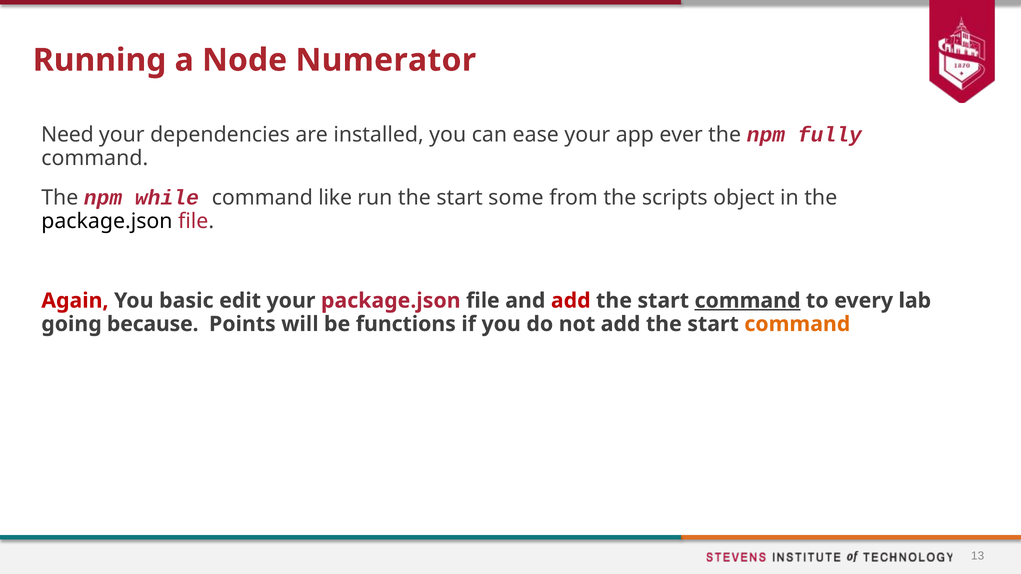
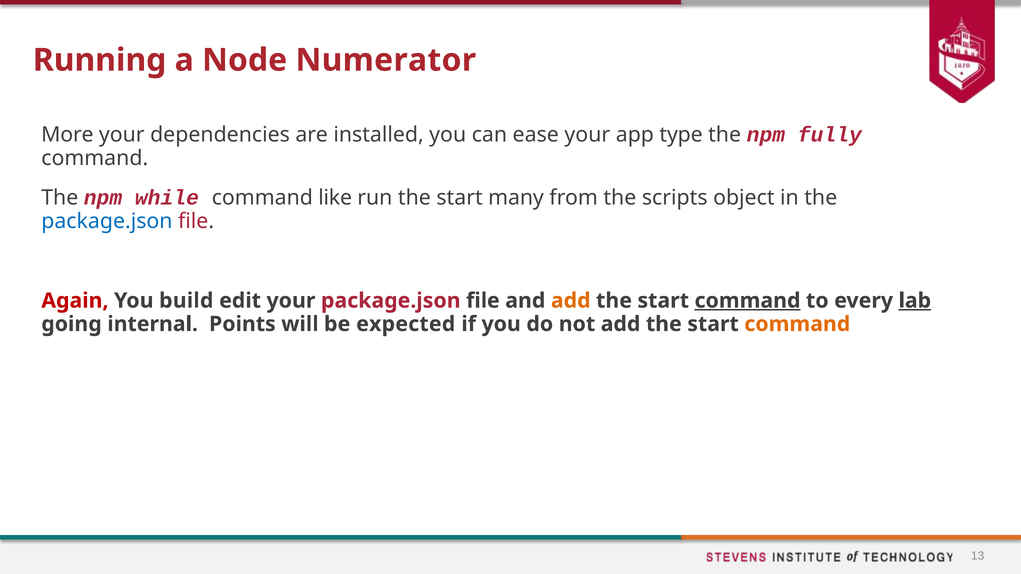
Need: Need -> More
ever: ever -> type
some: some -> many
package.json at (107, 221) colour: black -> blue
basic: basic -> build
add at (571, 301) colour: red -> orange
lab underline: none -> present
because: because -> internal
functions: functions -> expected
